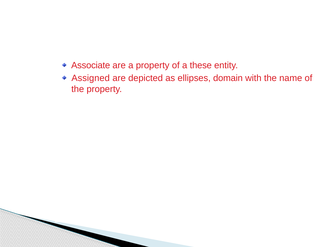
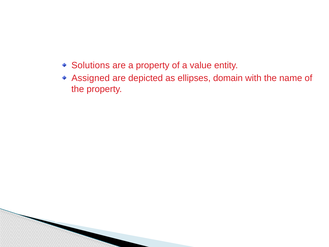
Associate: Associate -> Solutions
these: these -> value
